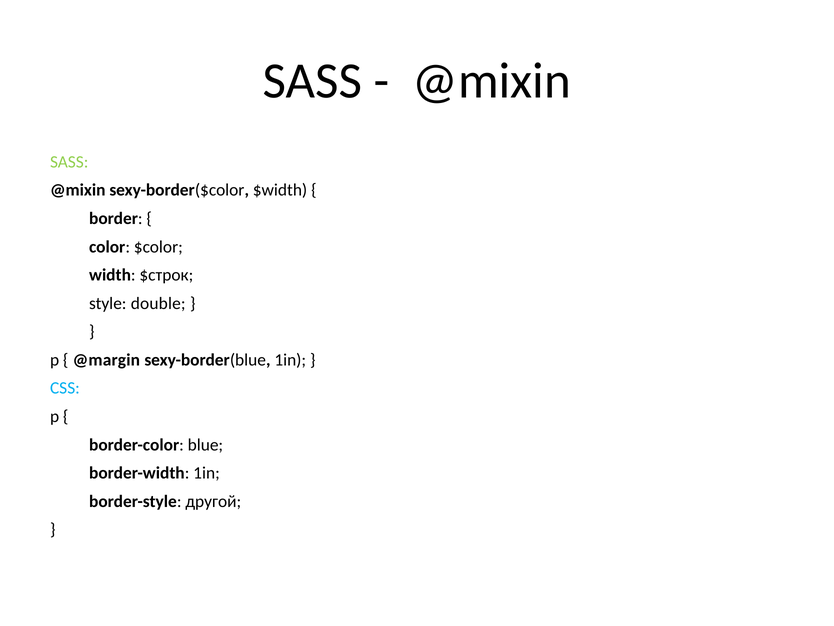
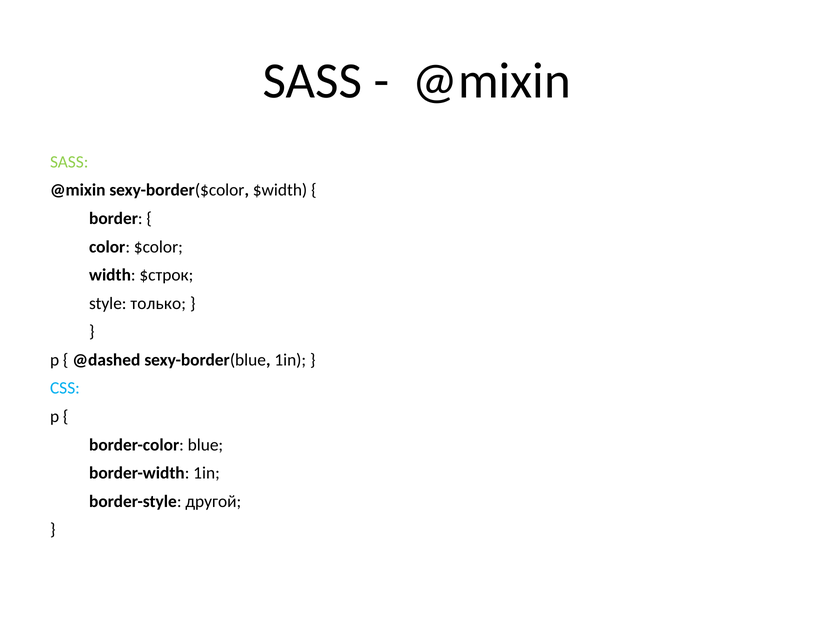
double: double -> только
@margin: @margin -> @dashed
